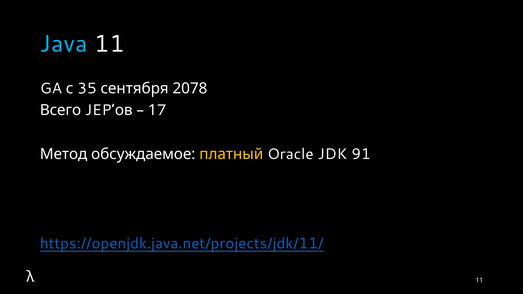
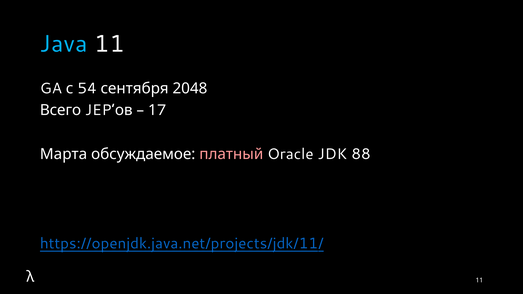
35: 35 -> 54
2078: 2078 -> 2048
Метод: Метод -> Марта
платный colour: yellow -> pink
91: 91 -> 88
